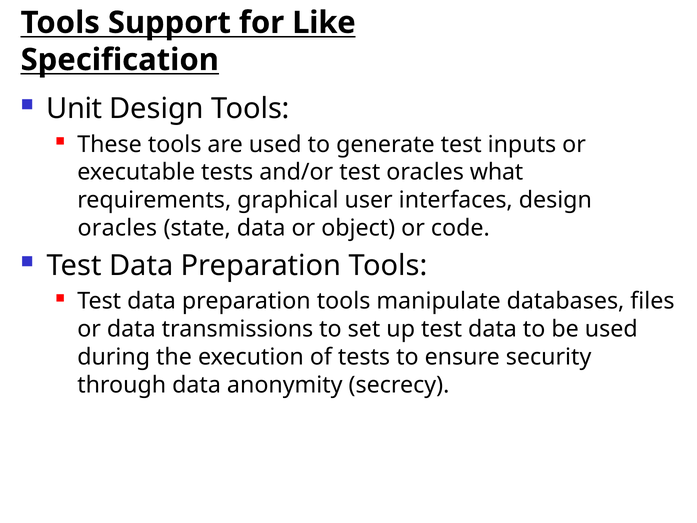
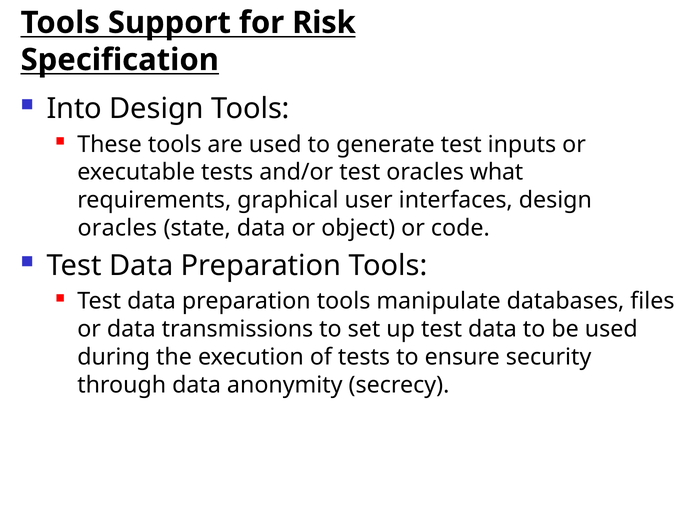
Like: Like -> Risk
Unit: Unit -> Into
